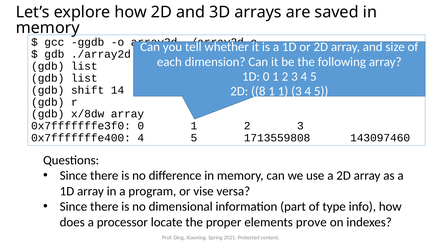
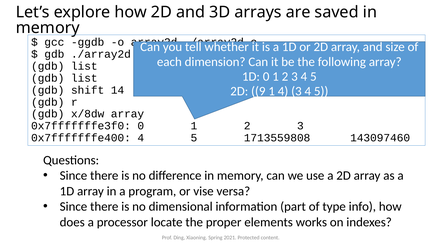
8: 8 -> 9
1 1: 1 -> 4
prove: prove -> works
